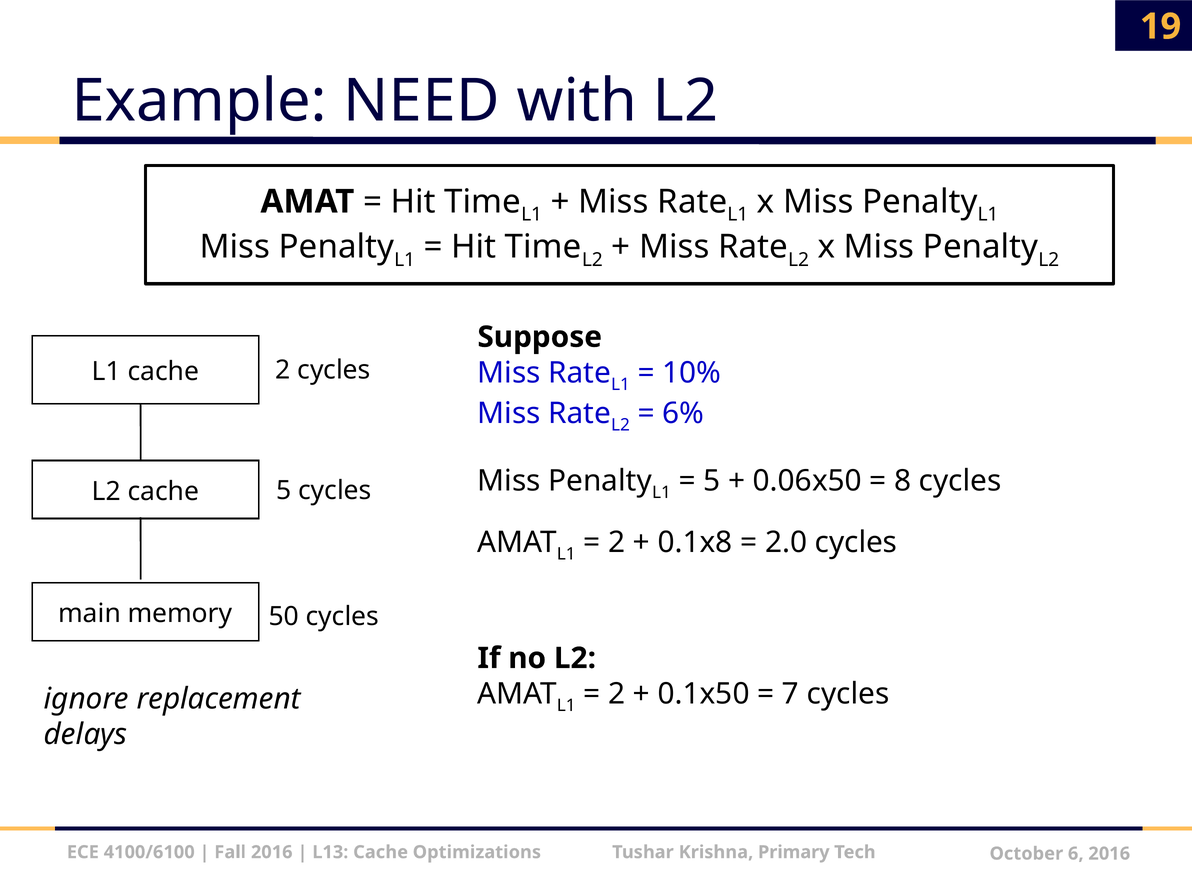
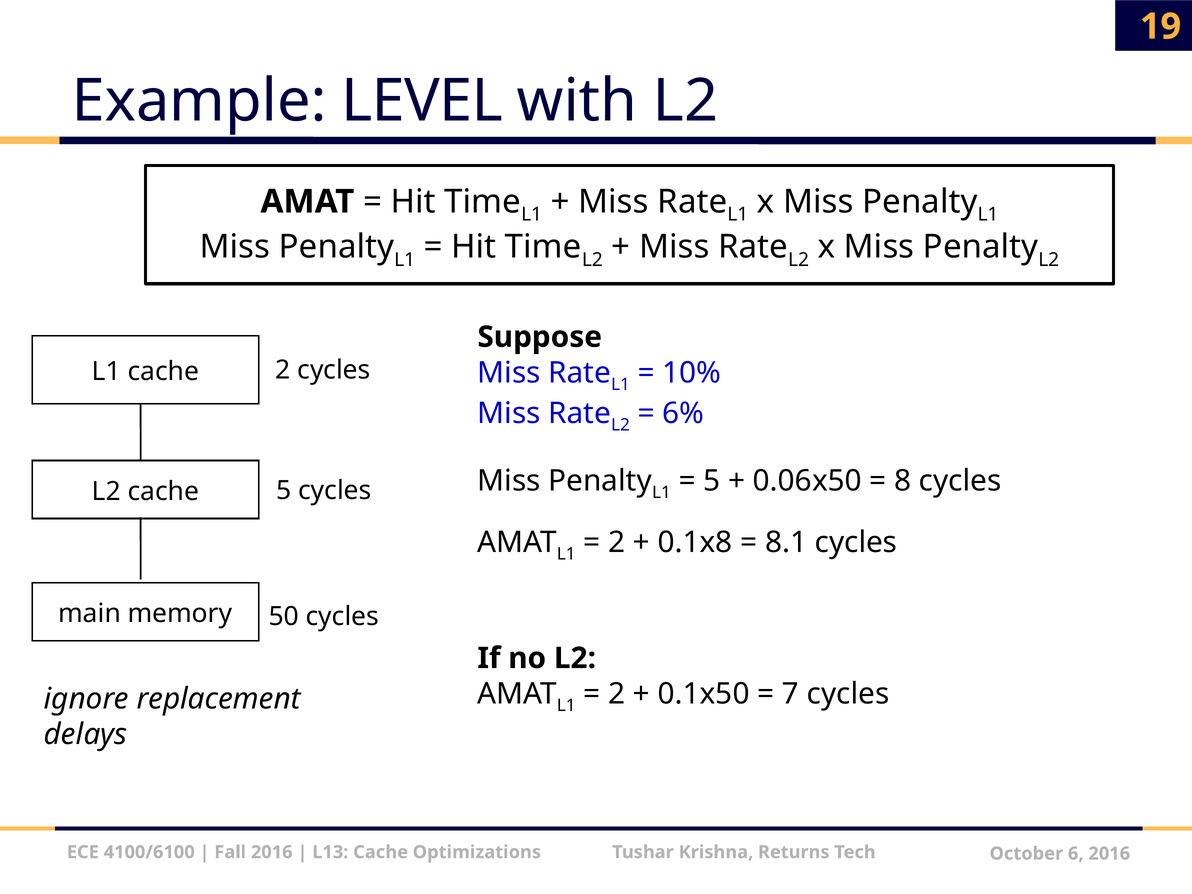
NEED: NEED -> LEVEL
2.0: 2.0 -> 8.1
Primary: Primary -> Returns
